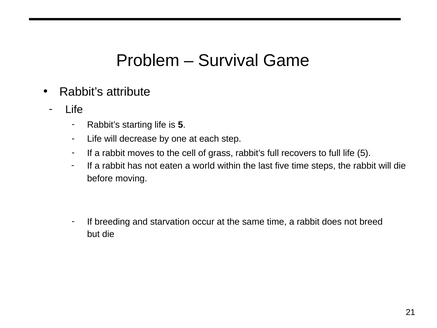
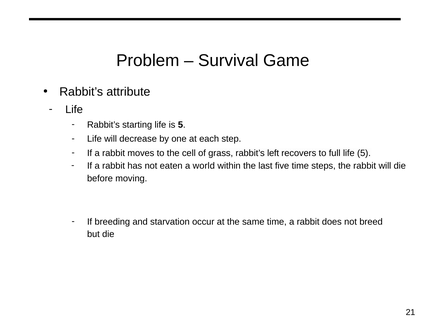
rabbit’s full: full -> left
